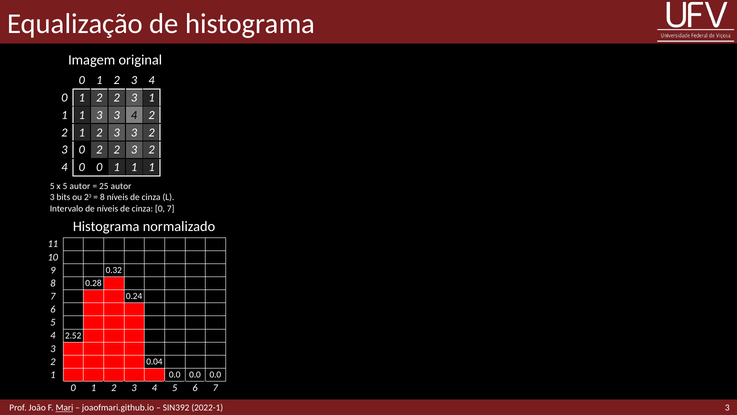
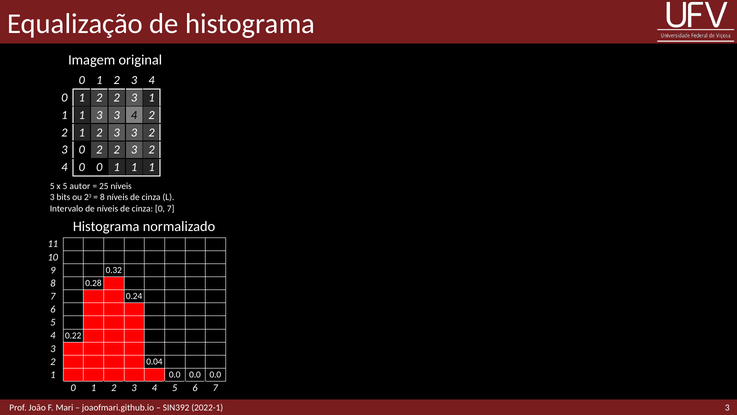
25 autor: autor -> níveis
2.52: 2.52 -> 0.22
Mari underline: present -> none
